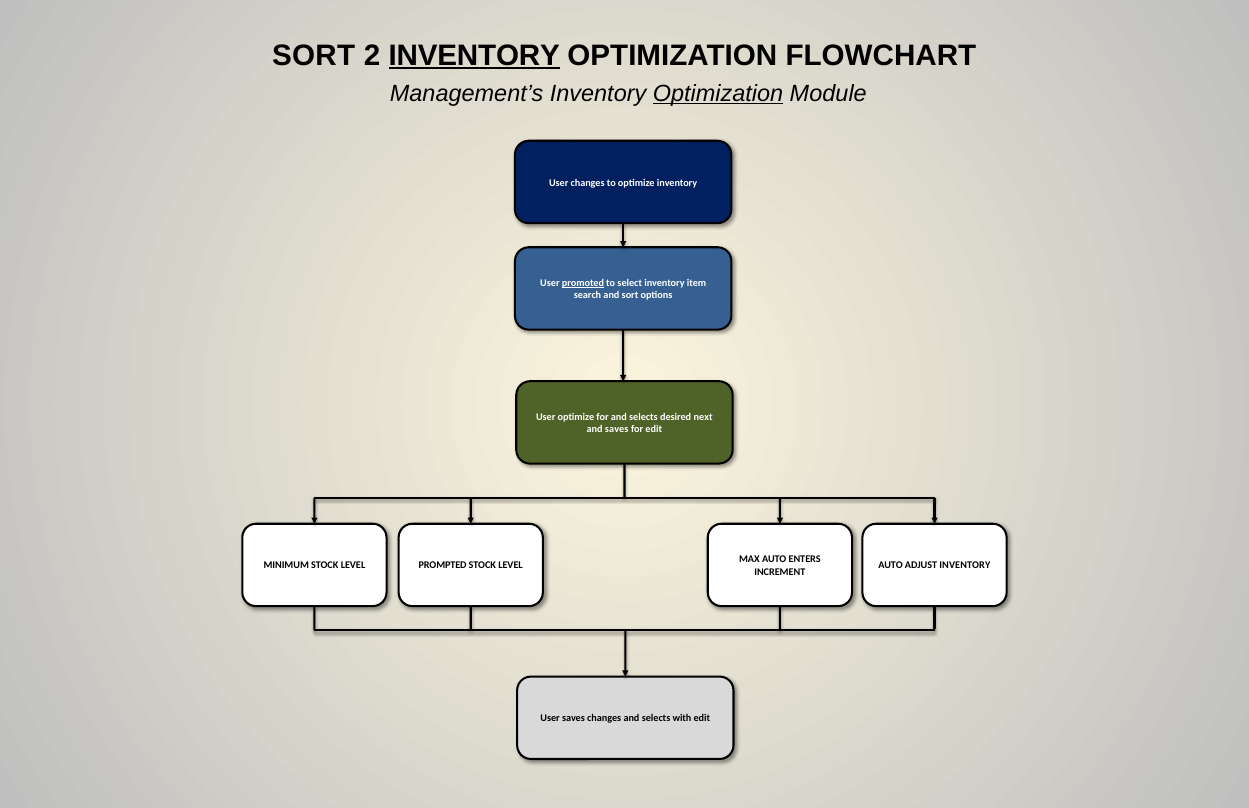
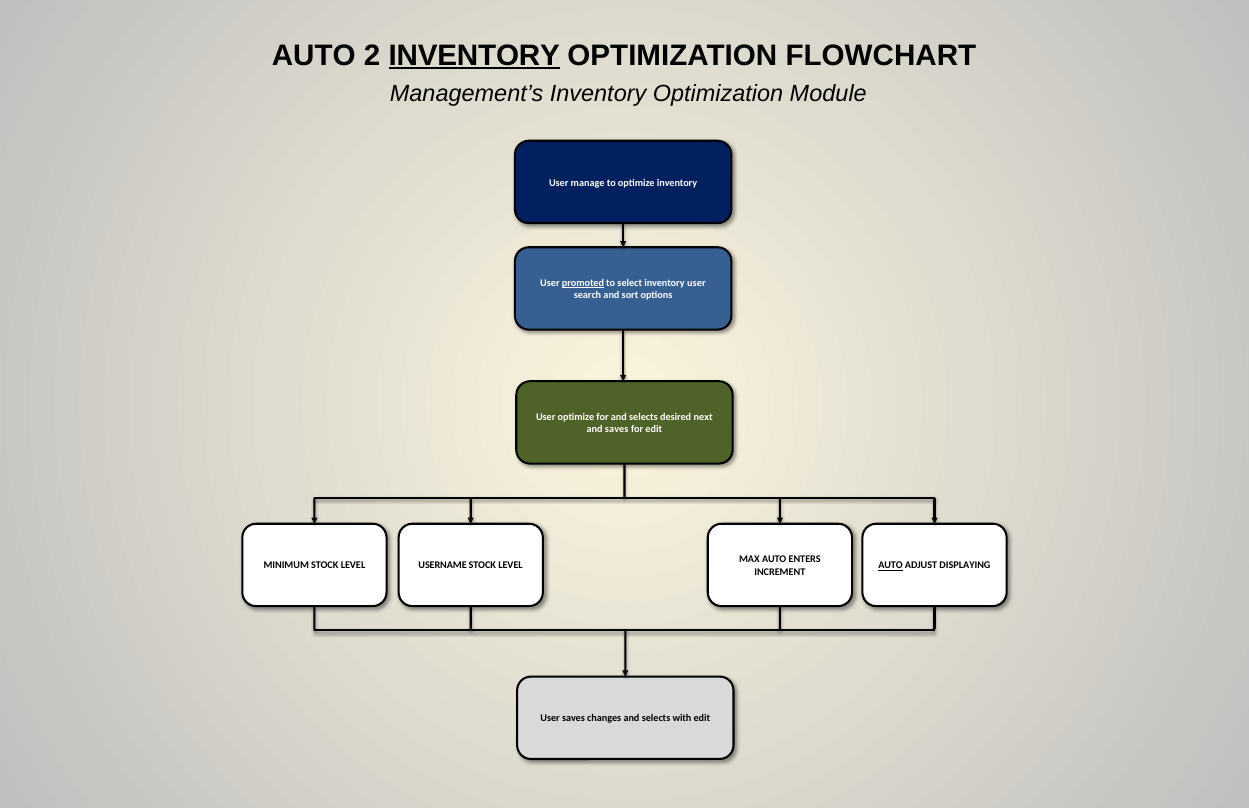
SORT at (314, 56): SORT -> AUTO
Optimization at (718, 93) underline: present -> none
User changes: changes -> manage
select inventory item: item -> user
PROMPTED: PROMPTED -> USERNAME
AUTO at (891, 566) underline: none -> present
ADJUST INVENTORY: INVENTORY -> DISPLAYING
